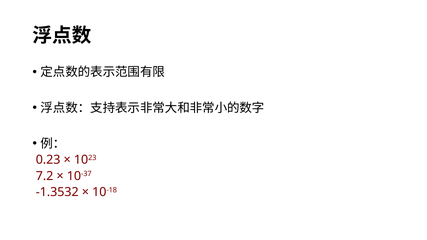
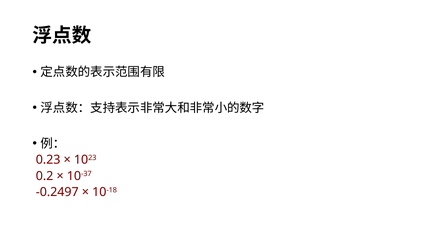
7.2: 7.2 -> 0.2
-1.3532: -1.3532 -> -0.2497
